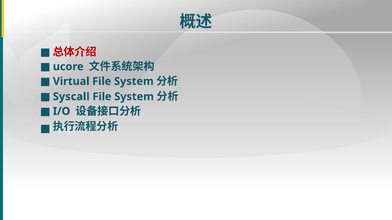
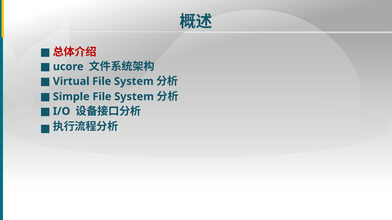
Syscall: Syscall -> Simple
